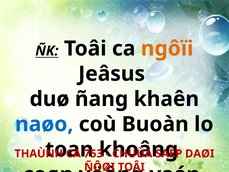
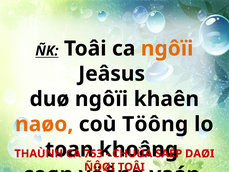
duø ñang: ñang -> ngôïi
naøo colour: blue -> orange
Buoàn: Buoàn -> Töông
